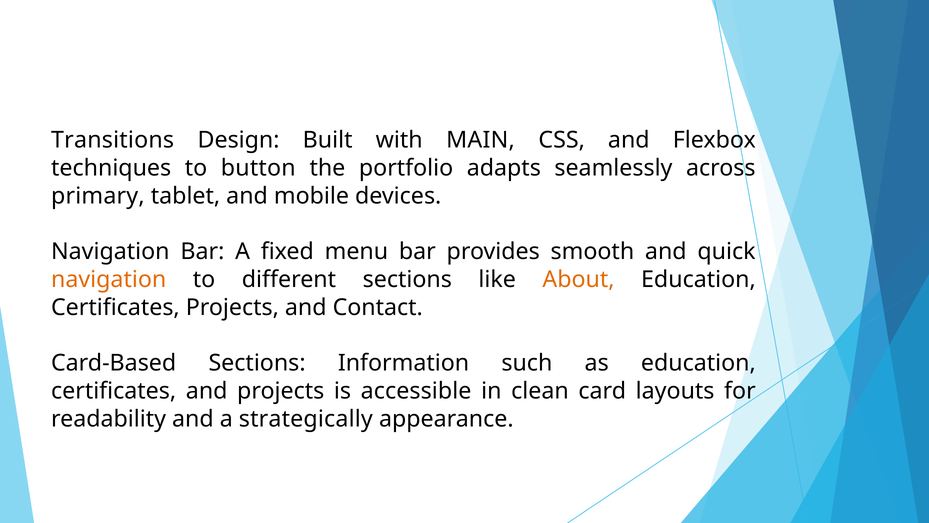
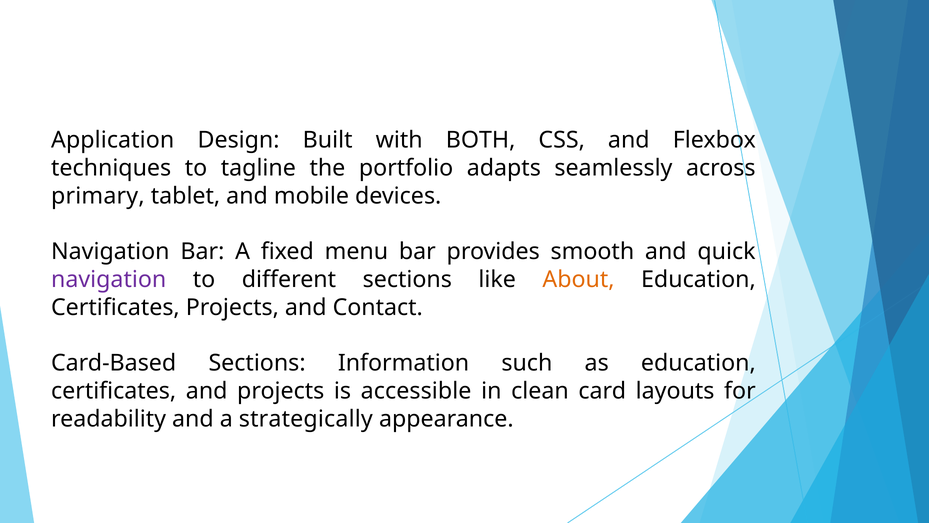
Transitions: Transitions -> Application
MAIN: MAIN -> BOTH
button: button -> tagline
navigation at (109, 279) colour: orange -> purple
